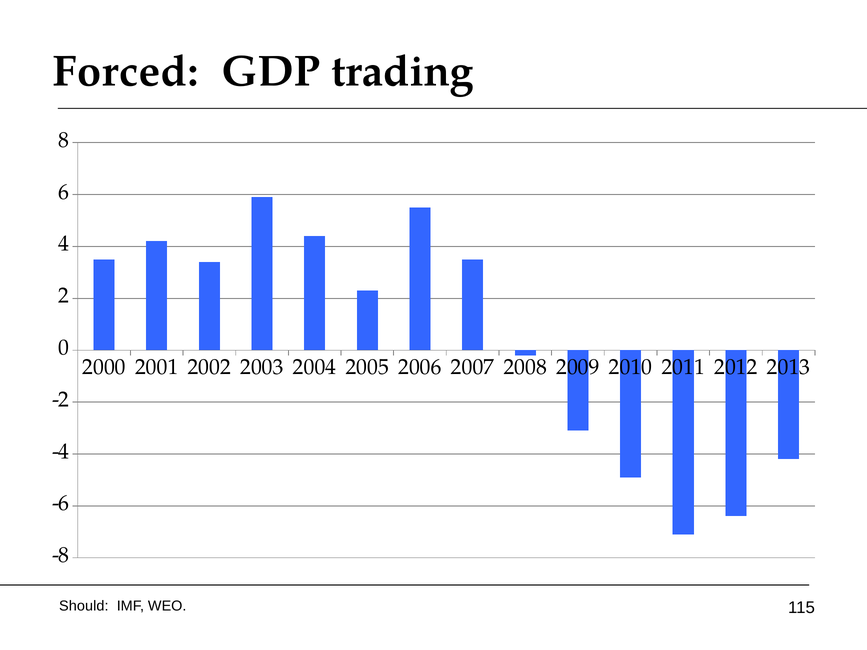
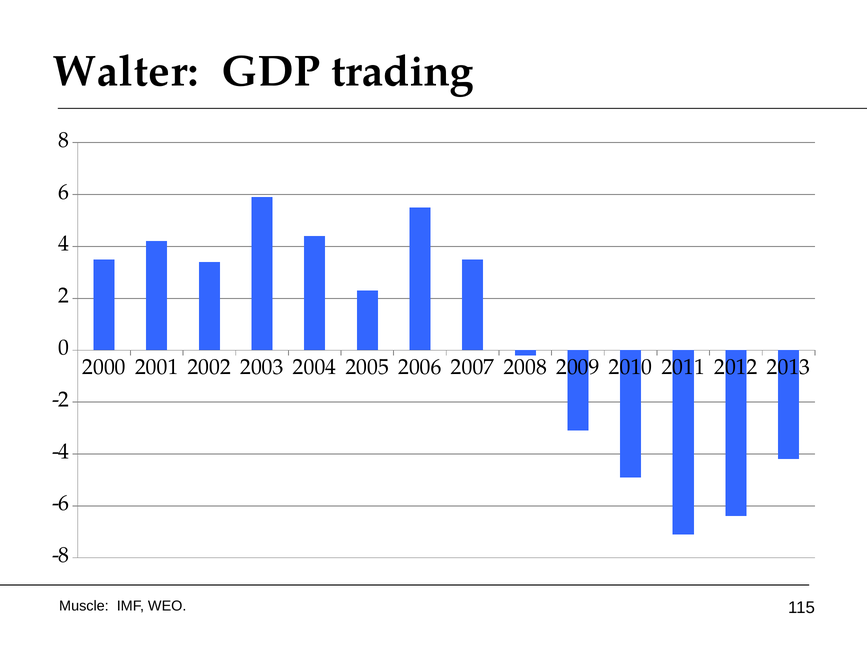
Forced: Forced -> Walter
Should: Should -> Muscle
